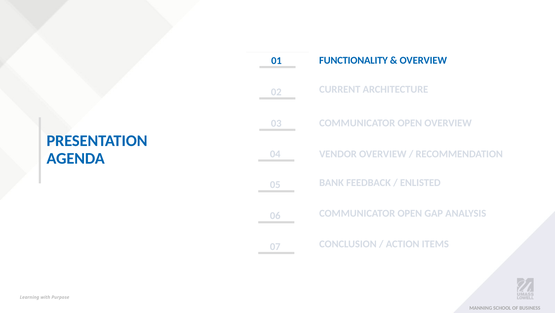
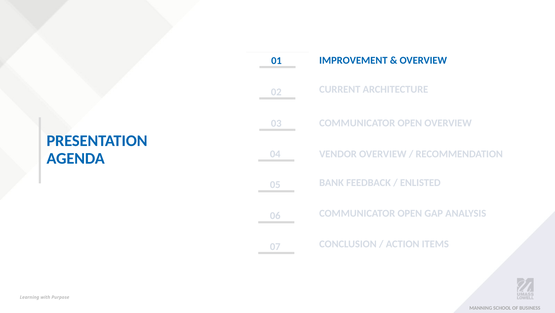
FUNCTIONALITY: FUNCTIONALITY -> IMPROVEMENT
